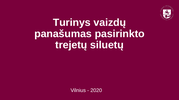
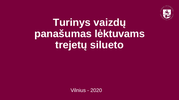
pasirinkto: pasirinkto -> lėktuvams
siluetų: siluetų -> silueto
